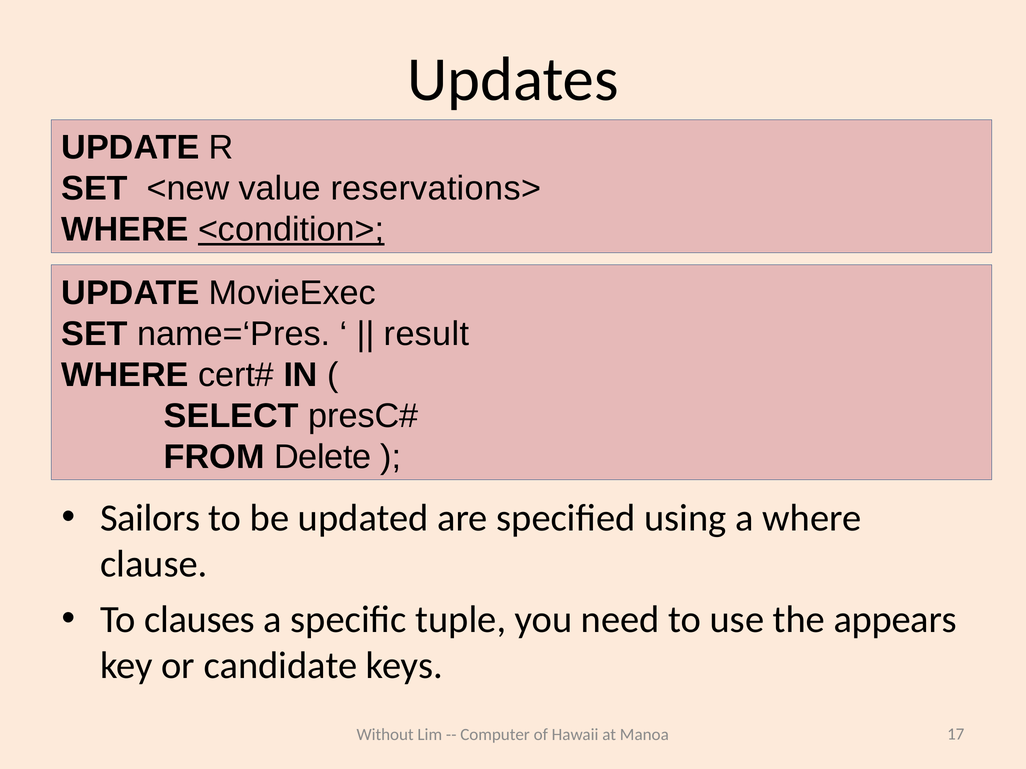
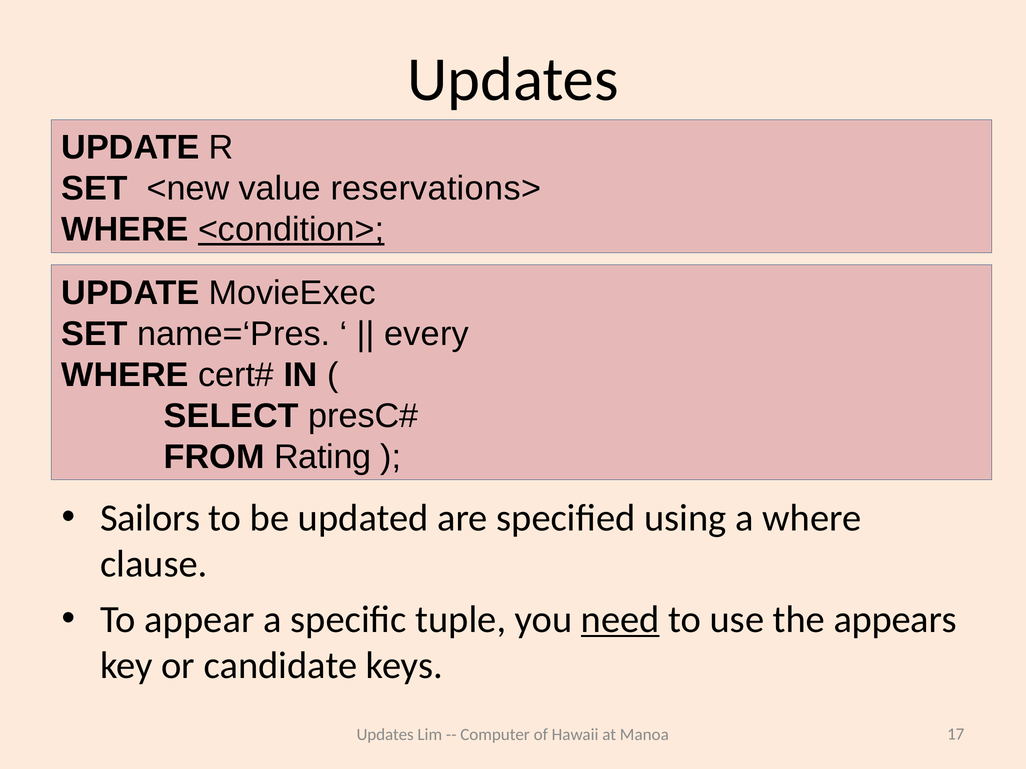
result: result -> every
Delete: Delete -> Rating
clauses: clauses -> appear
need underline: none -> present
Without at (385, 735): Without -> Updates
